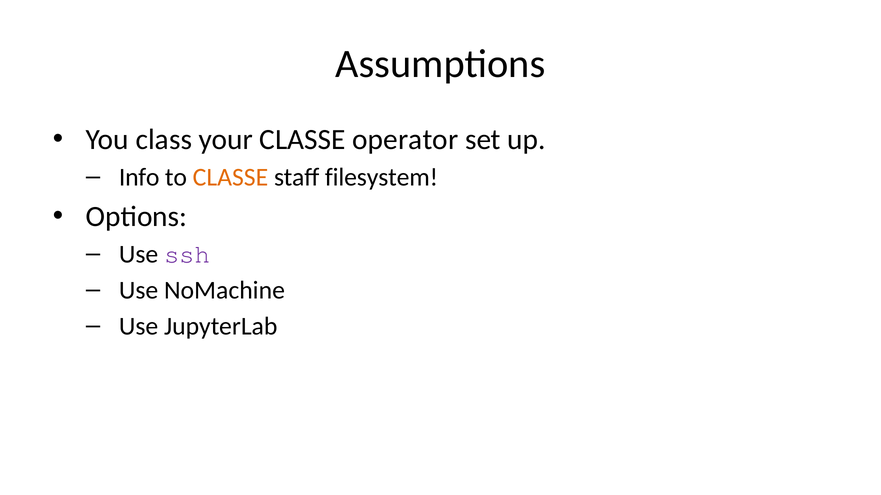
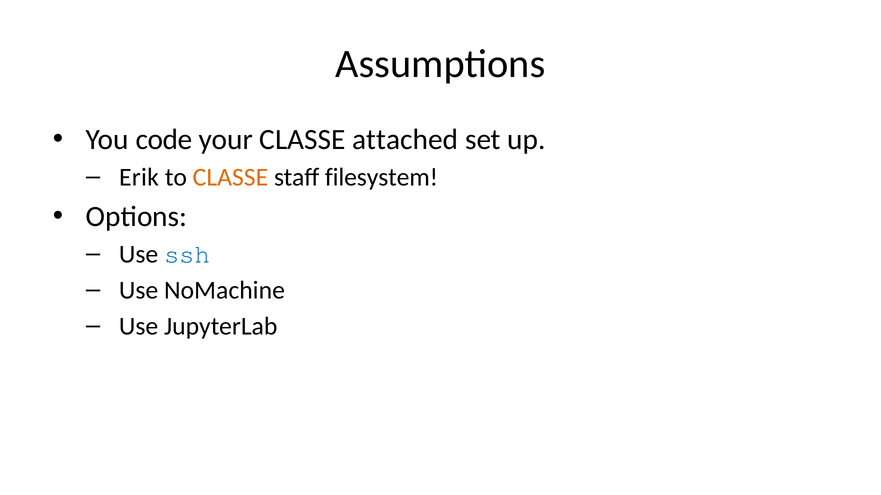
class: class -> code
operator: operator -> attached
Info: Info -> Erik
ssh colour: purple -> blue
